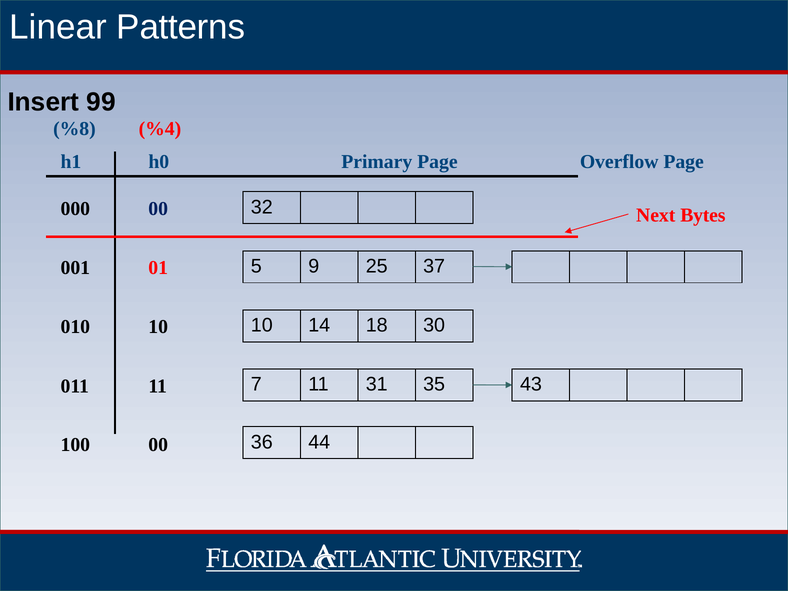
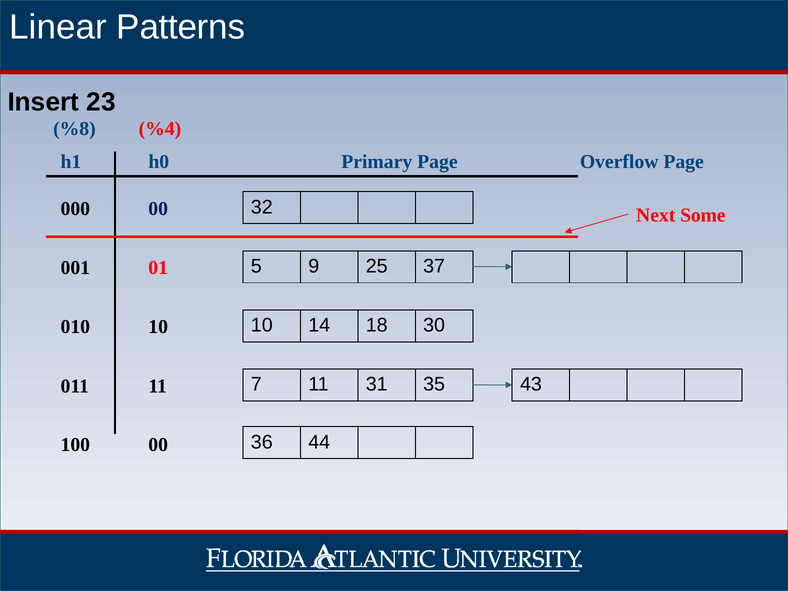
99: 99 -> 23
Bytes: Bytes -> Some
